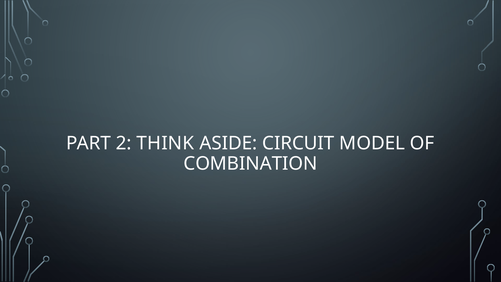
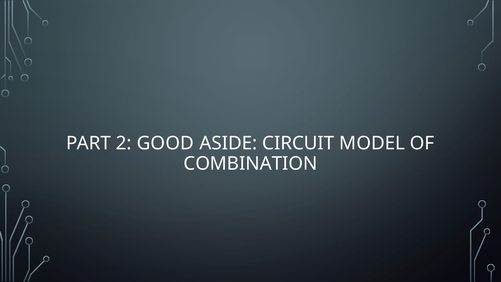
THINK: THINK -> GOOD
